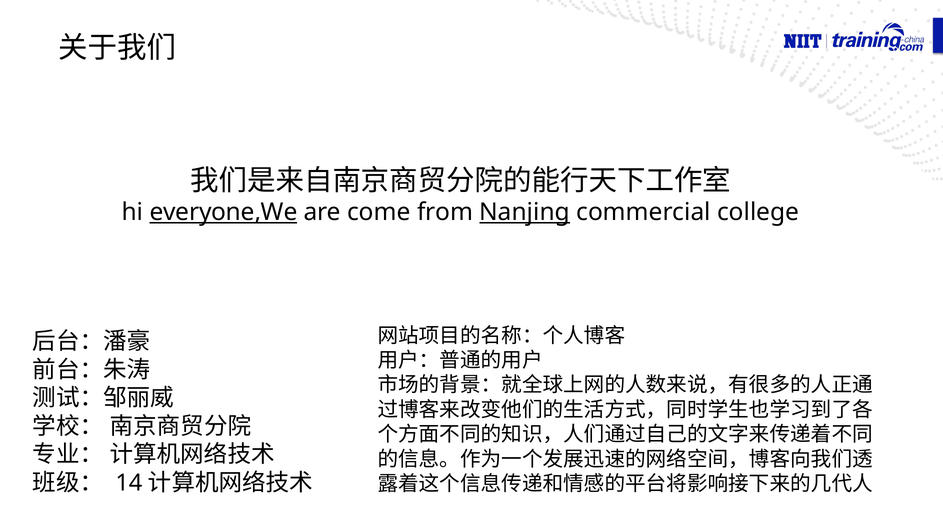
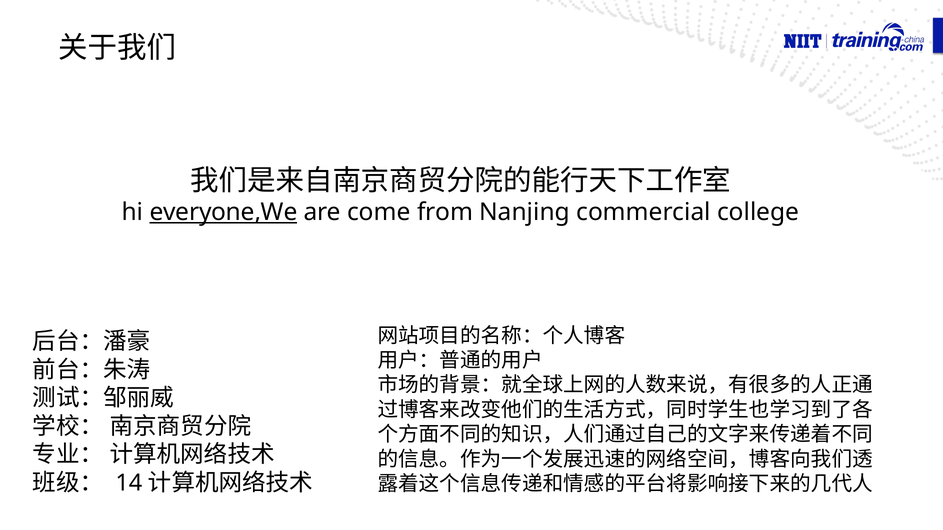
Nanjing underline: present -> none
